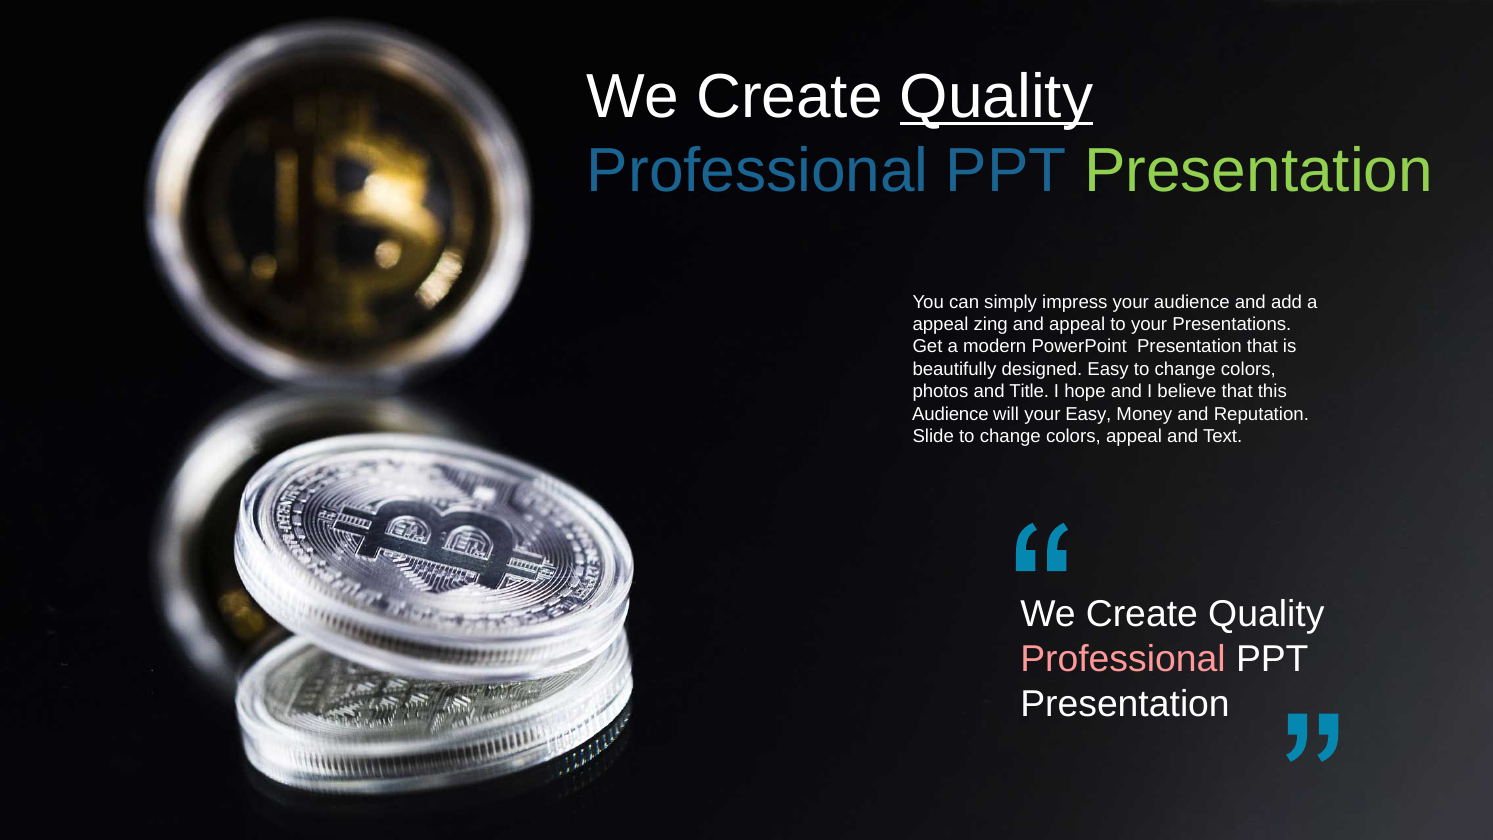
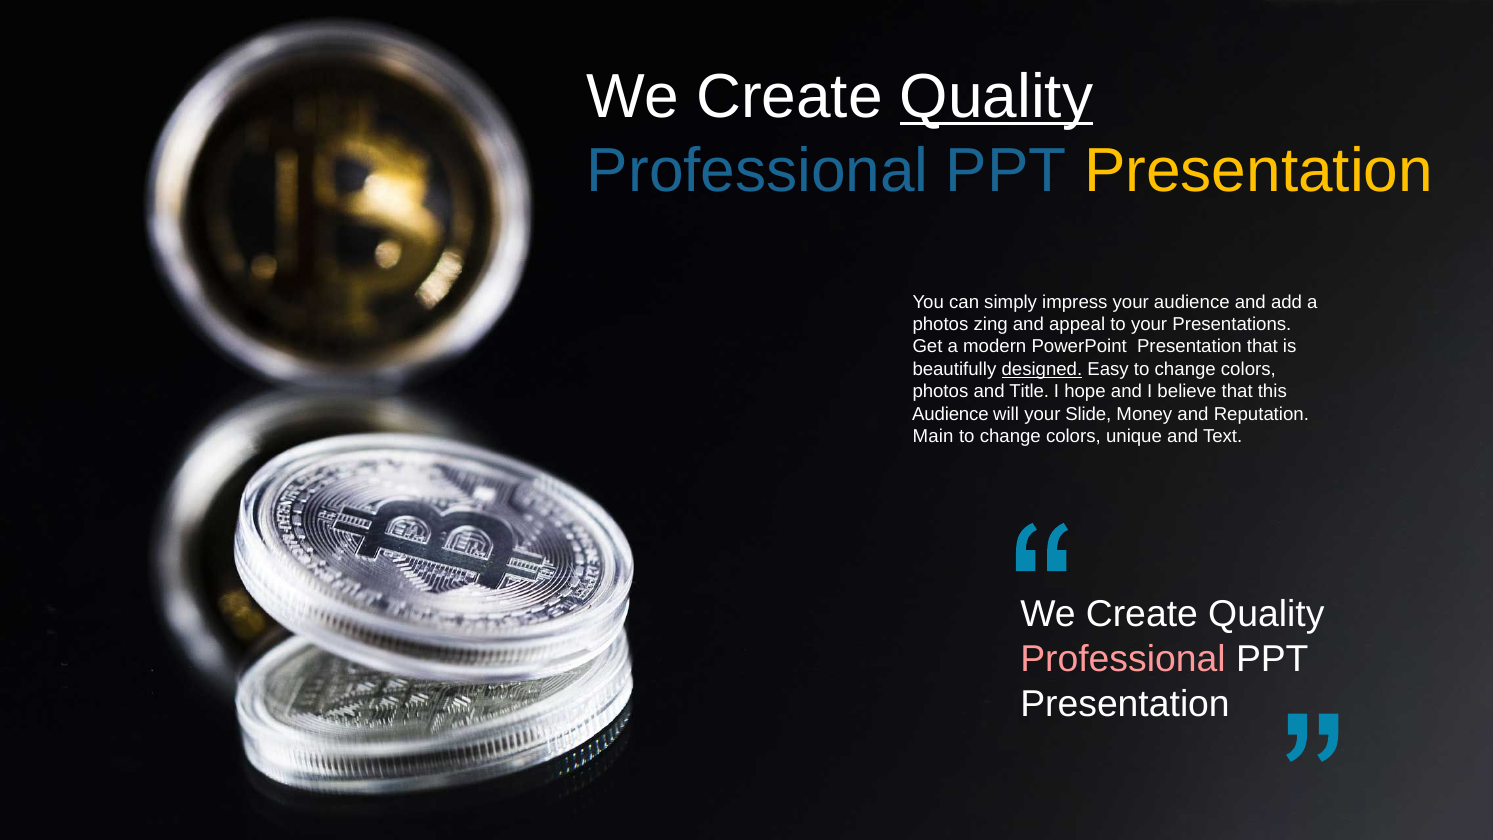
Presentation at (1259, 171) colour: light green -> yellow
appeal at (940, 324): appeal -> photos
designed underline: none -> present
your Easy: Easy -> Slide
Slide: Slide -> Main
colors appeal: appeal -> unique
